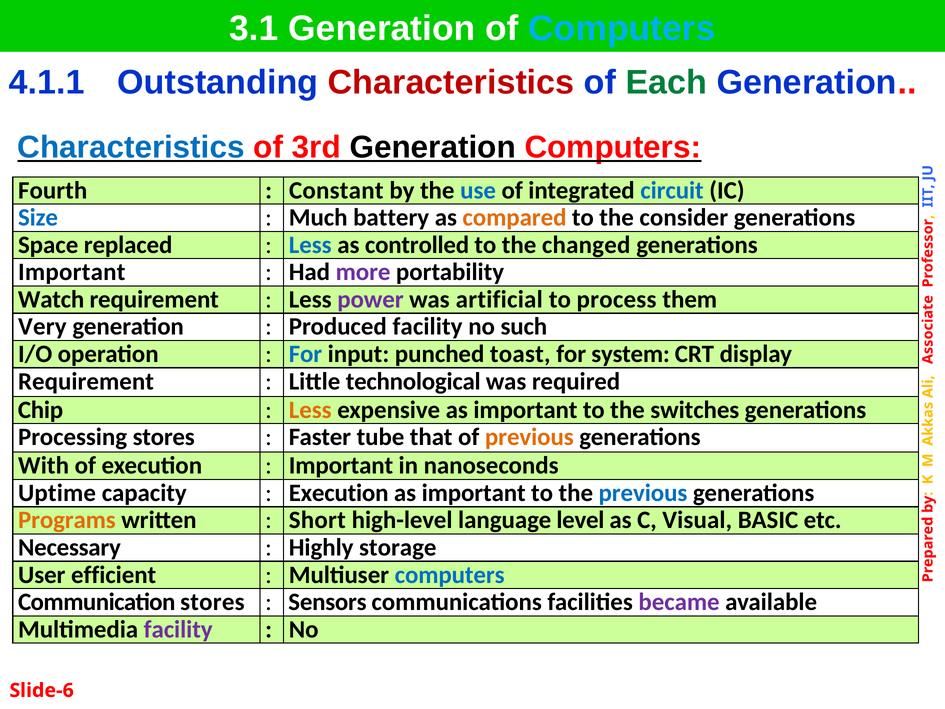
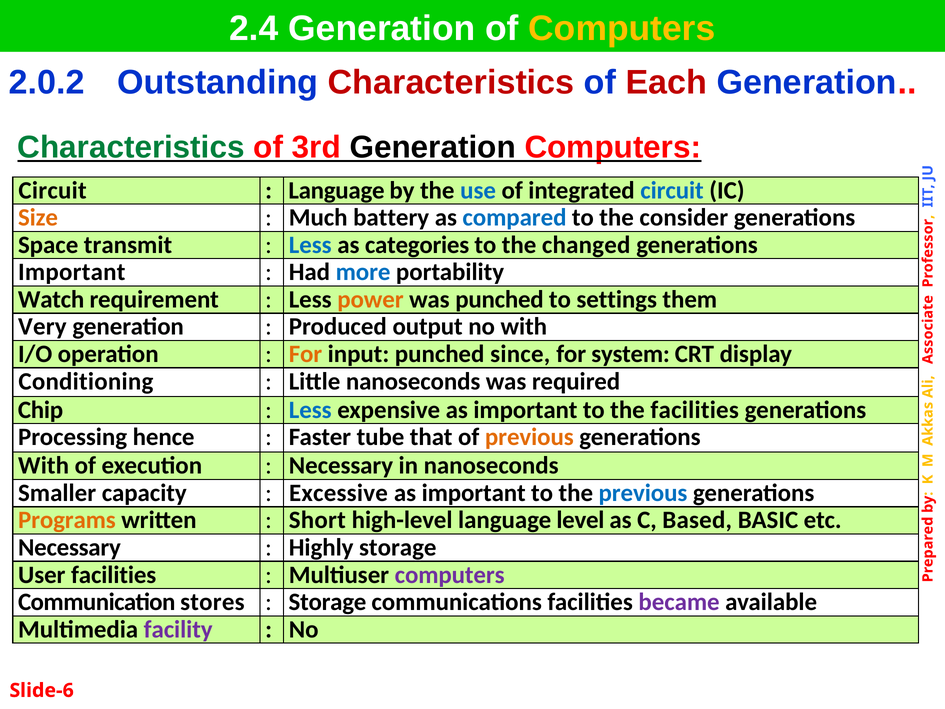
3.1: 3.1 -> 2.4
Computers at (622, 28) colour: light blue -> yellow
4.1.1: 4.1.1 -> 2.0.2
Each colour: green -> red
Characteristics at (131, 147) colour: blue -> green
Fourth at (53, 190): Fourth -> Circuit
Constant at (336, 190): Constant -> Language
Size colour: blue -> orange
compared colour: orange -> blue
replaced: replaced -> transmit
controlled: controlled -> categories
more colour: purple -> blue
power colour: purple -> orange
was artificial: artificial -> punched
process: process -> settings
Produced facility: facility -> output
no such: such -> with
For at (306, 354) colour: blue -> orange
toast: toast -> since
Requirement at (86, 381): Requirement -> Conditioning
Little technological: technological -> nanoseconds
Less at (310, 410) colour: orange -> blue
the switches: switches -> facilities
Processing stores: stores -> hence
Important at (341, 466): Important -> Necessary
Uptime: Uptime -> Smaller
Execution at (339, 493): Execution -> Excessive
Visual: Visual -> Based
User efficient: efficient -> facilities
computers at (450, 575) colour: blue -> purple
Sensors at (327, 602): Sensors -> Storage
